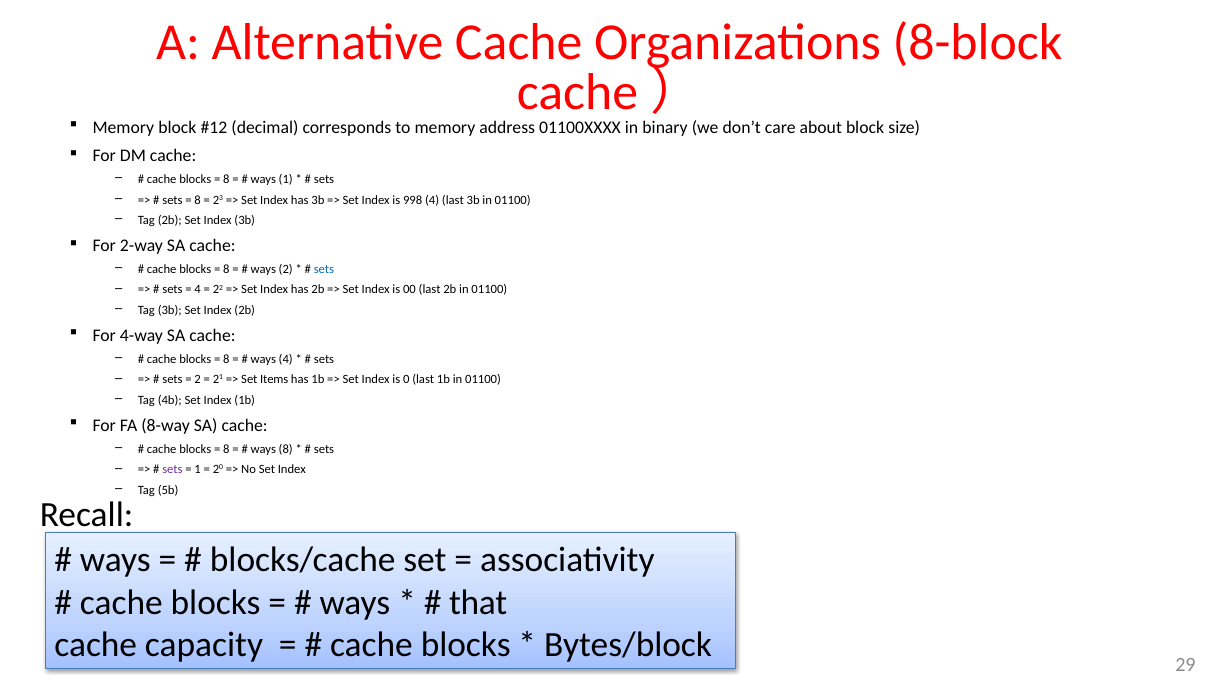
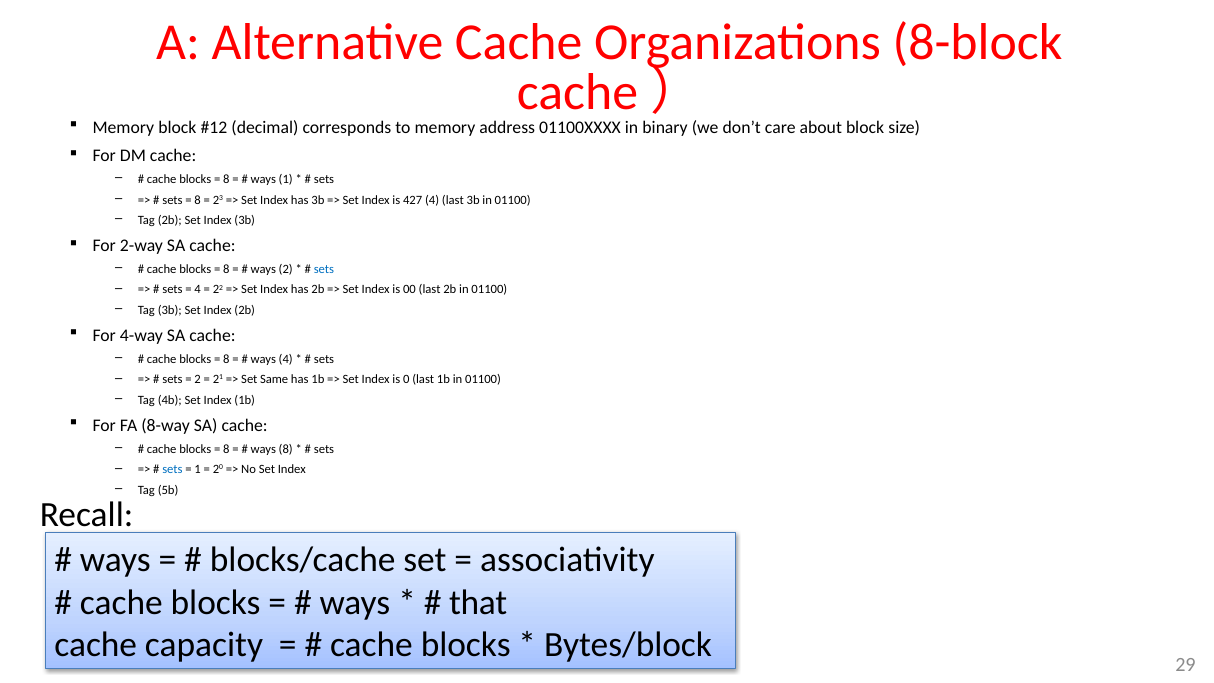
998: 998 -> 427
Items: Items -> Same
sets at (172, 469) colour: purple -> blue
